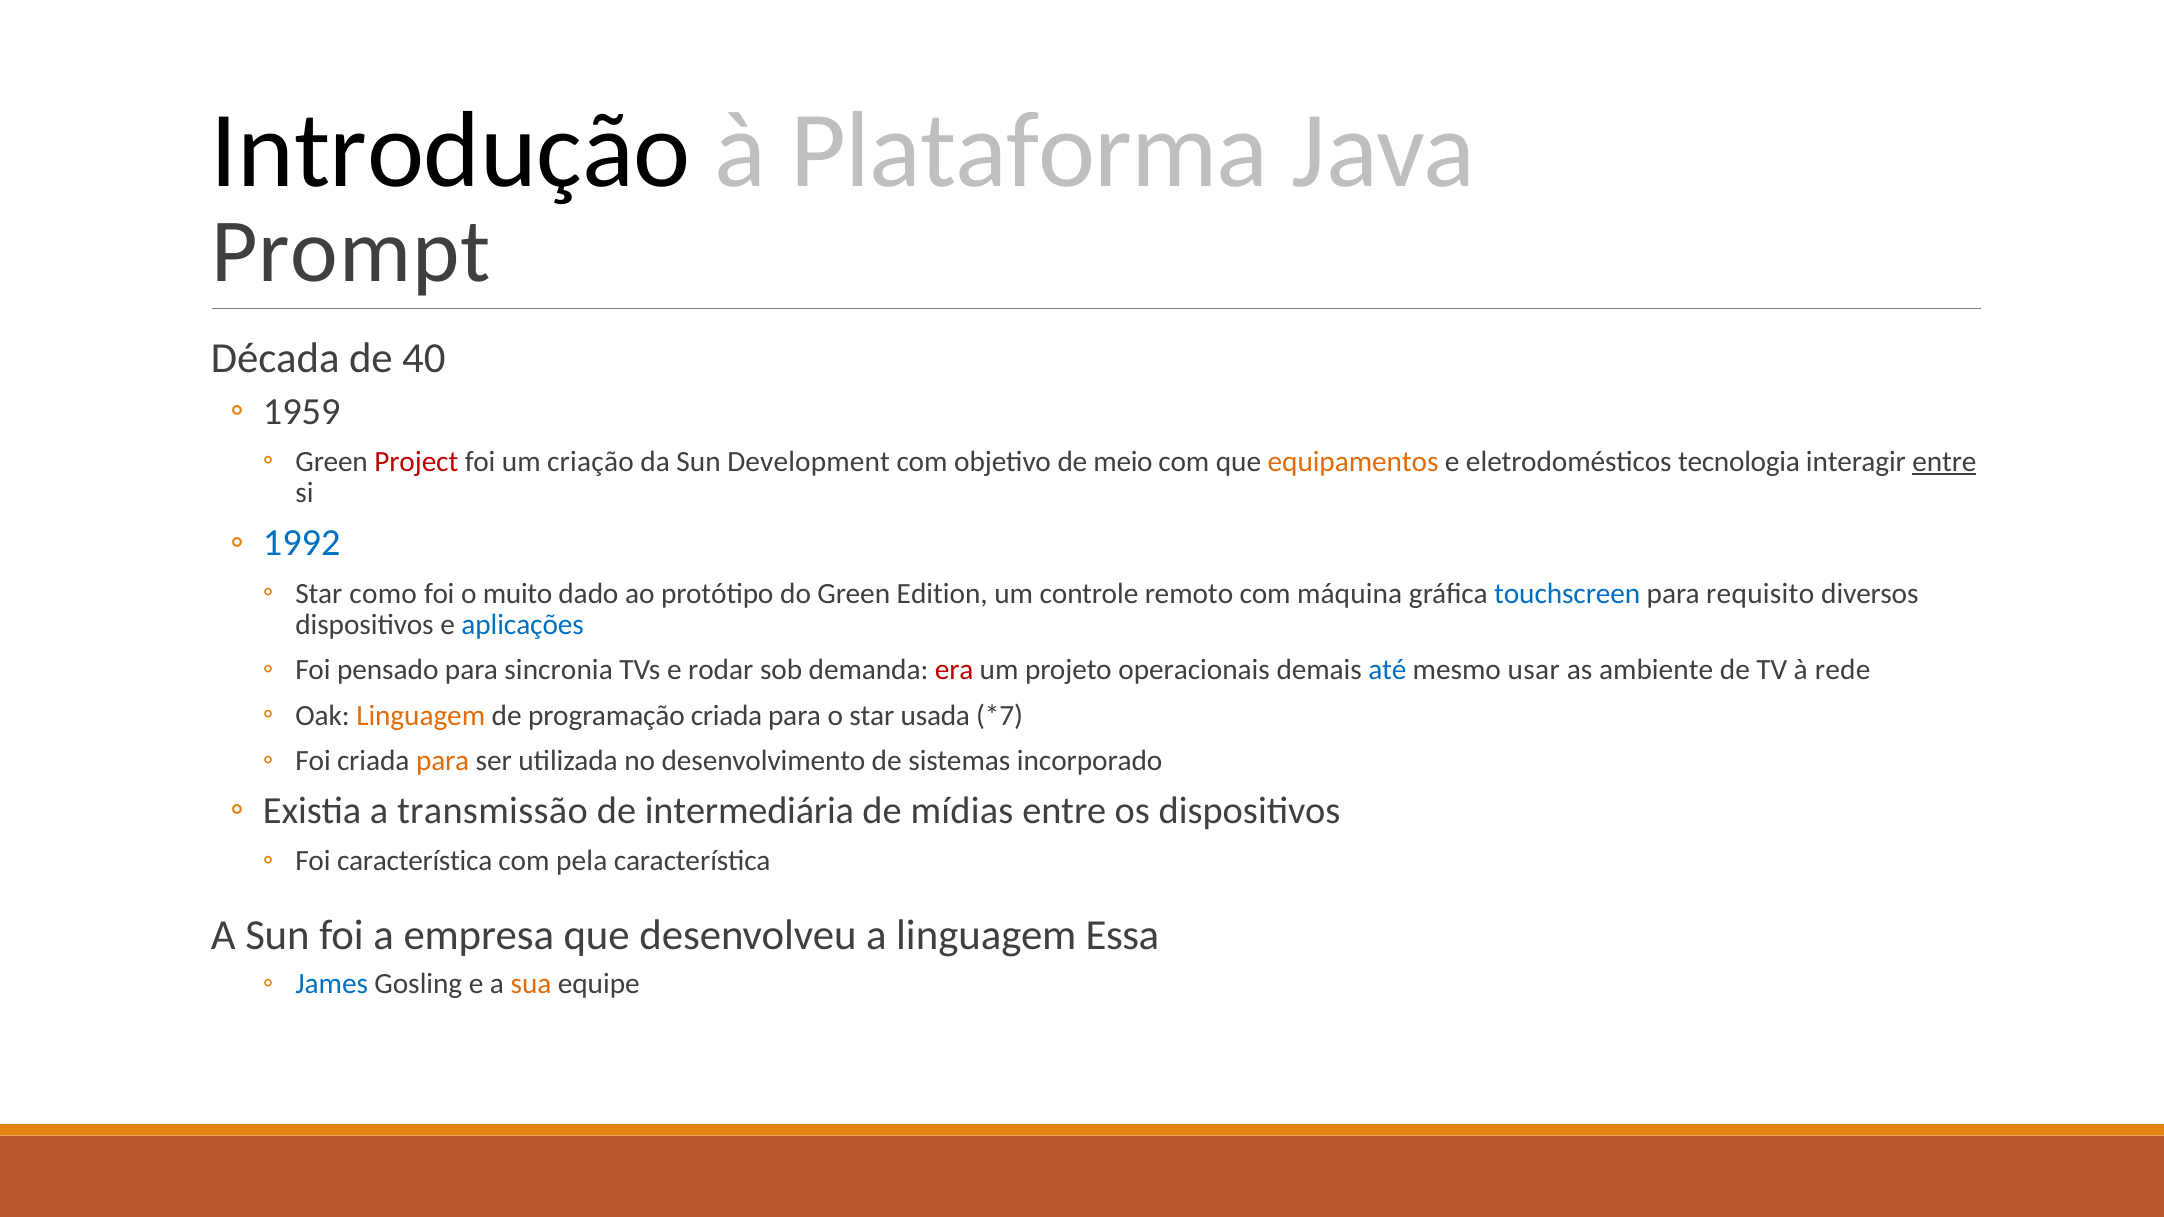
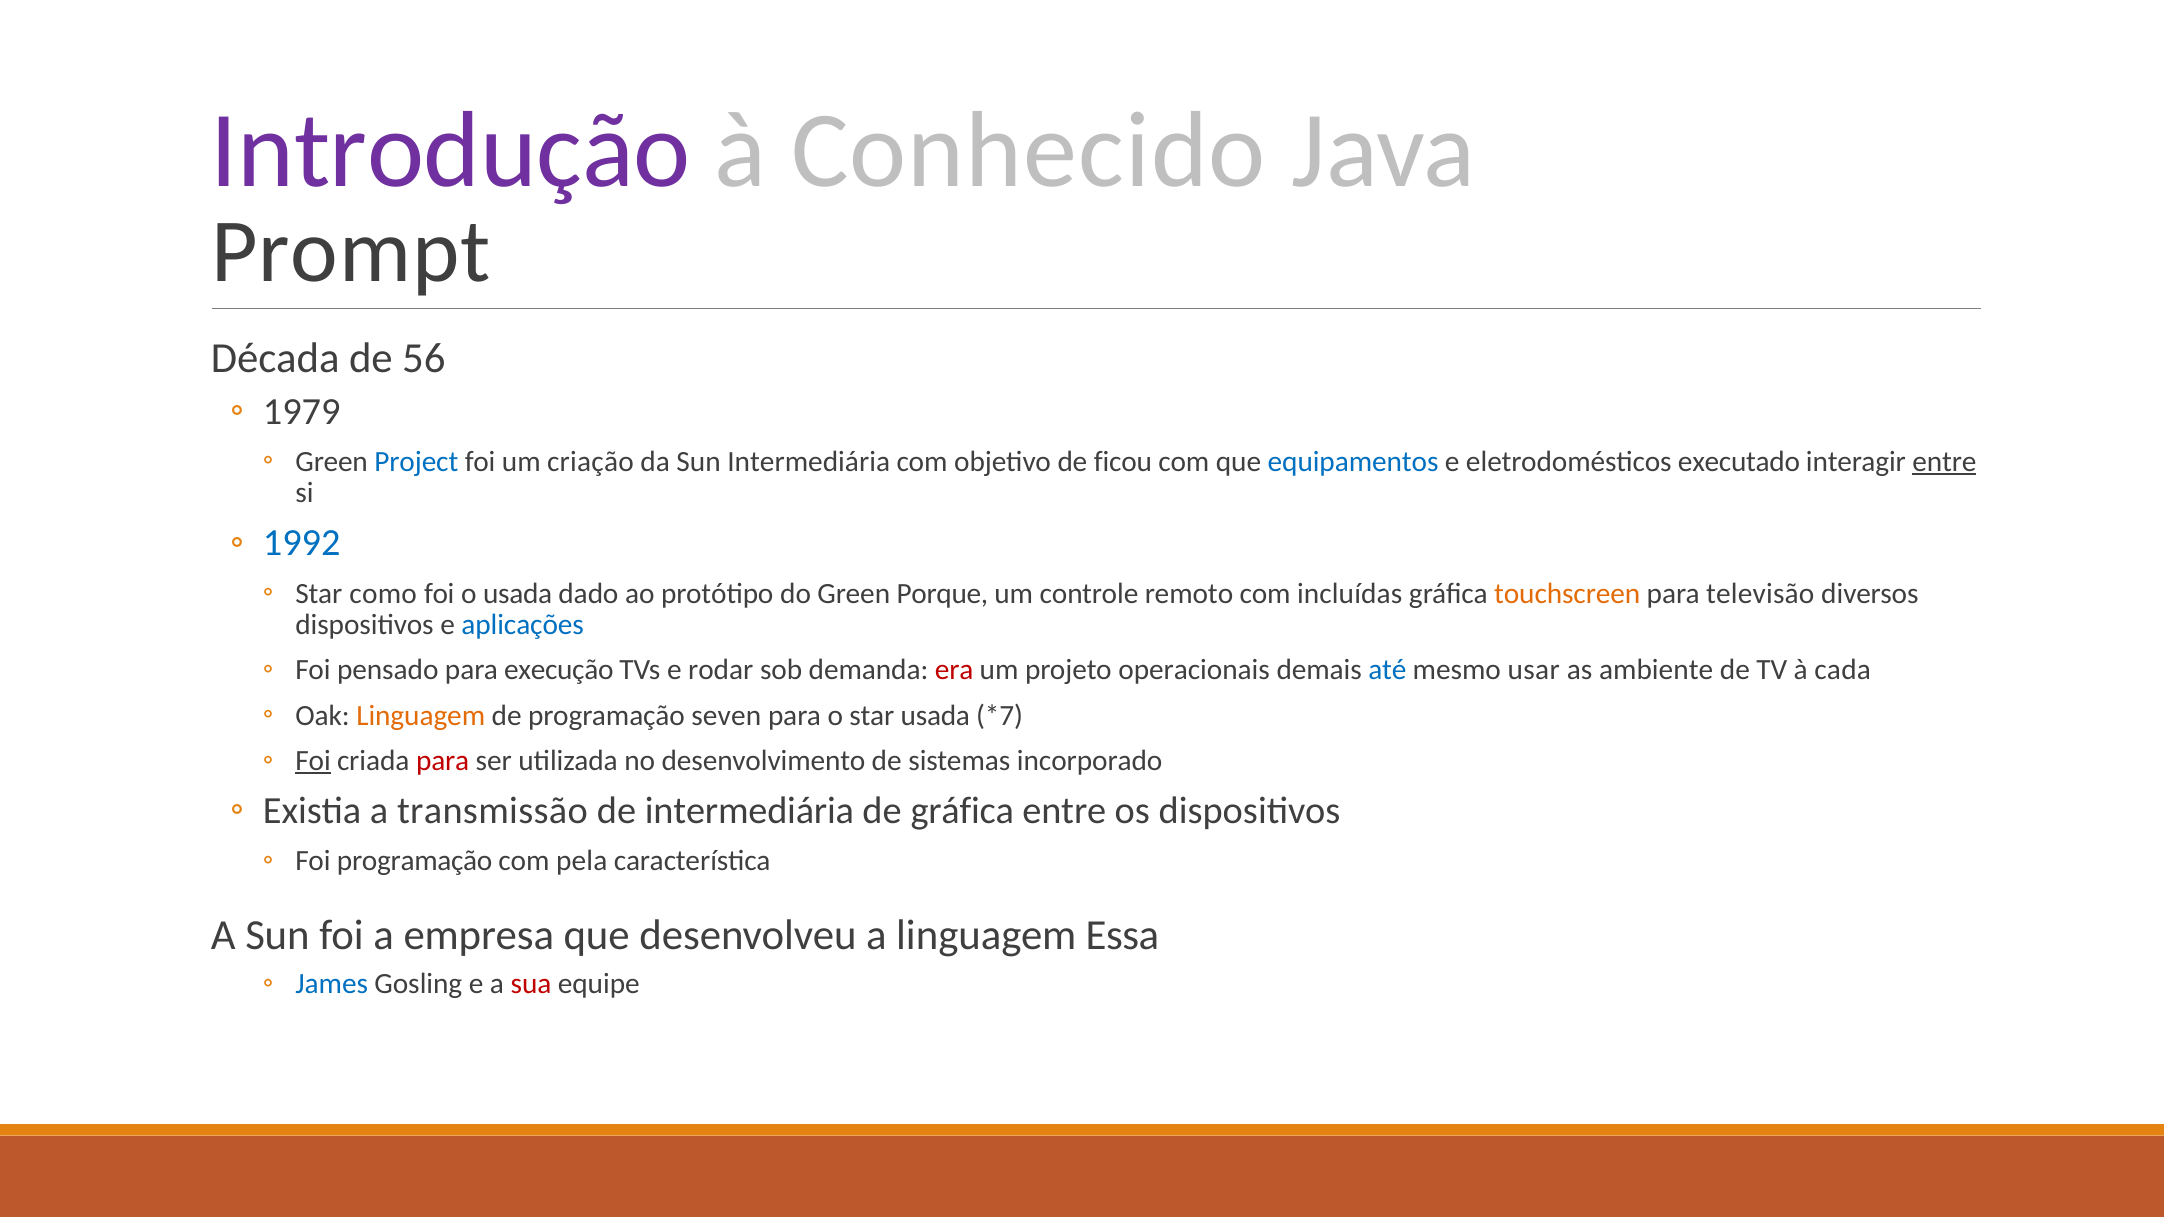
Introdução colour: black -> purple
Plataforma: Plataforma -> Conhecido
40: 40 -> 56
1959: 1959 -> 1979
Project colour: red -> blue
Sun Development: Development -> Intermediária
meio: meio -> ficou
equipamentos colour: orange -> blue
tecnologia: tecnologia -> executado
o muito: muito -> usada
Edition: Edition -> Porque
máquina: máquina -> incluídas
touchscreen colour: blue -> orange
requisito: requisito -> televisão
sincronia: sincronia -> execução
rede: rede -> cada
programação criada: criada -> seven
Foi at (313, 761) underline: none -> present
para at (443, 761) colour: orange -> red
de mídias: mídias -> gráfica
Foi característica: característica -> programação
sua colour: orange -> red
